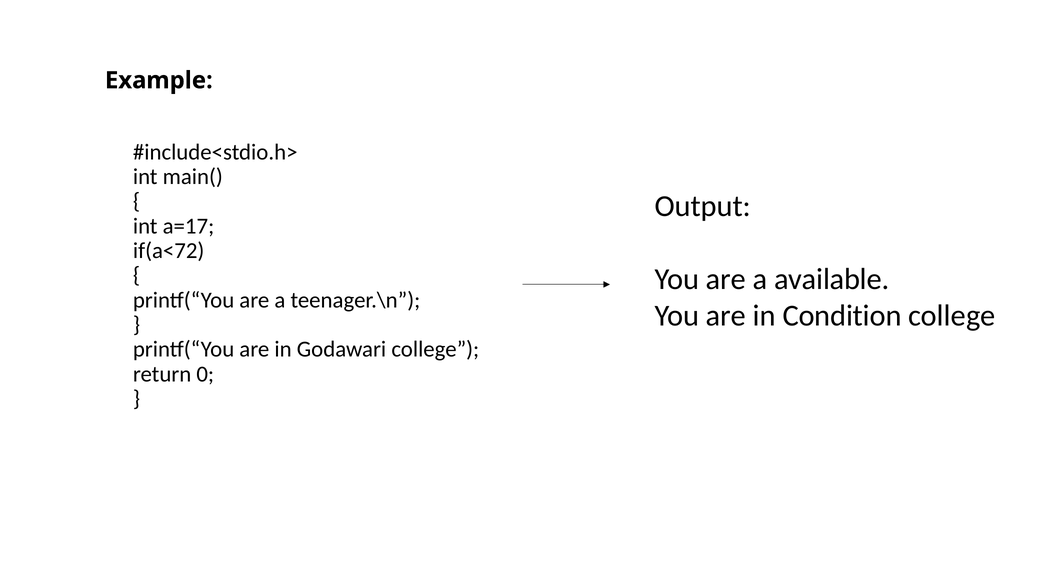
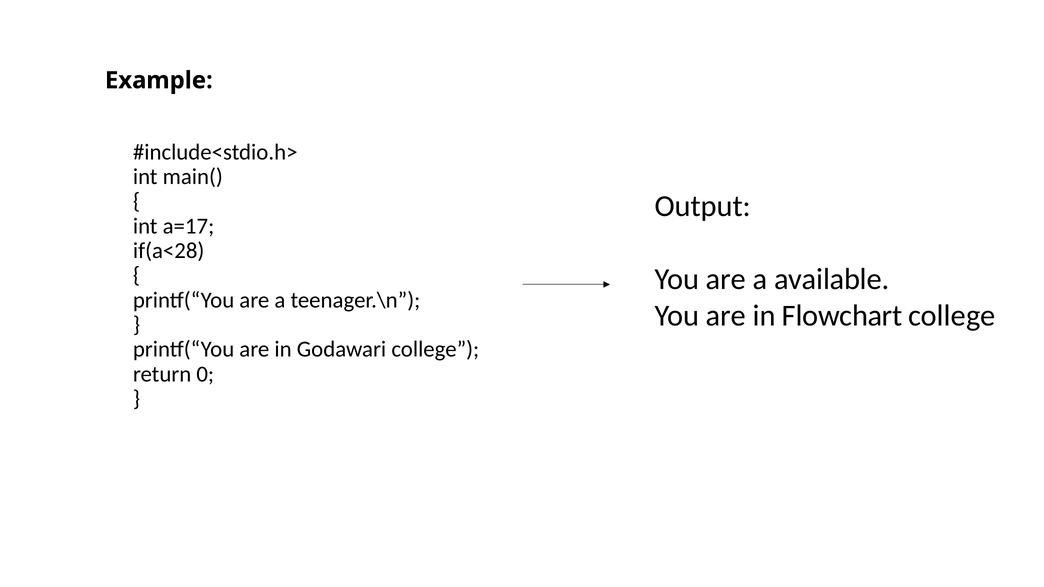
if(a<72: if(a<72 -> if(a<28
Condition: Condition -> Flowchart
